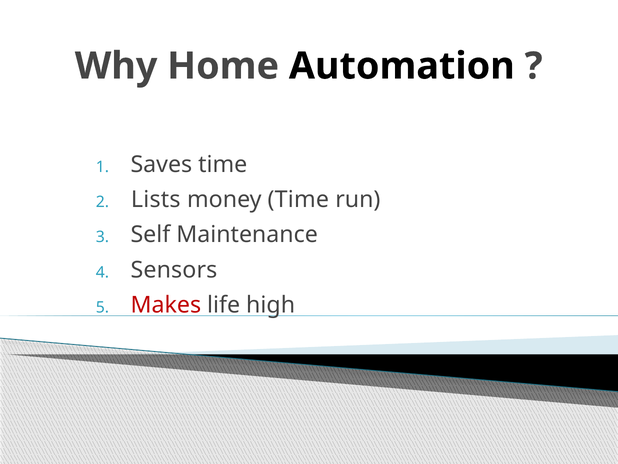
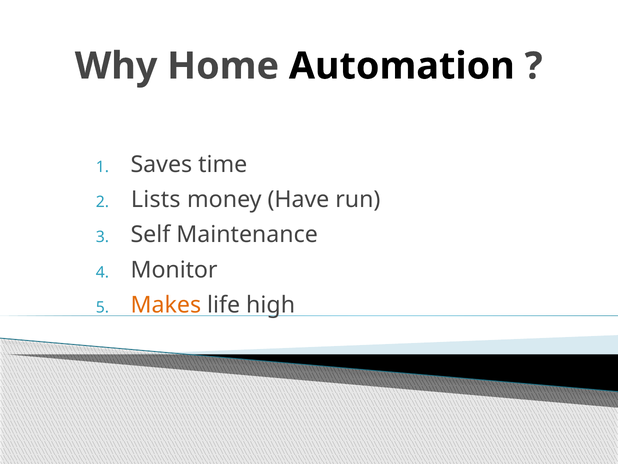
money Time: Time -> Have
Sensors: Sensors -> Monitor
Makes colour: red -> orange
